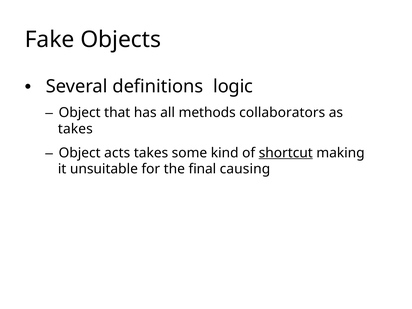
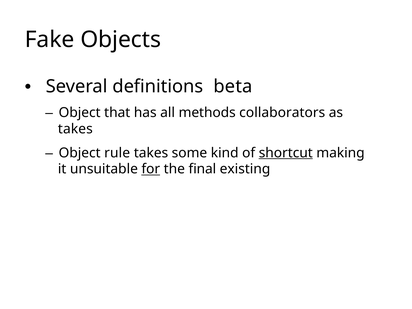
logic: logic -> beta
acts: acts -> rule
for underline: none -> present
causing: causing -> existing
